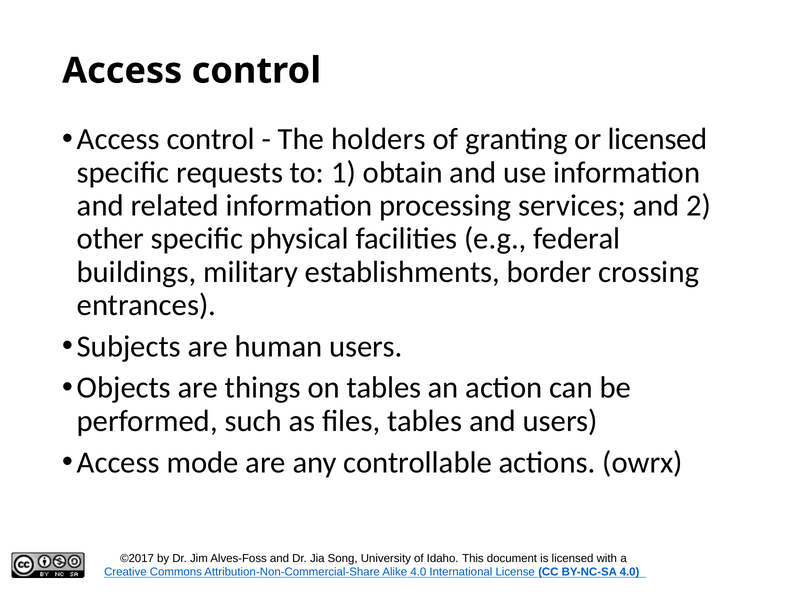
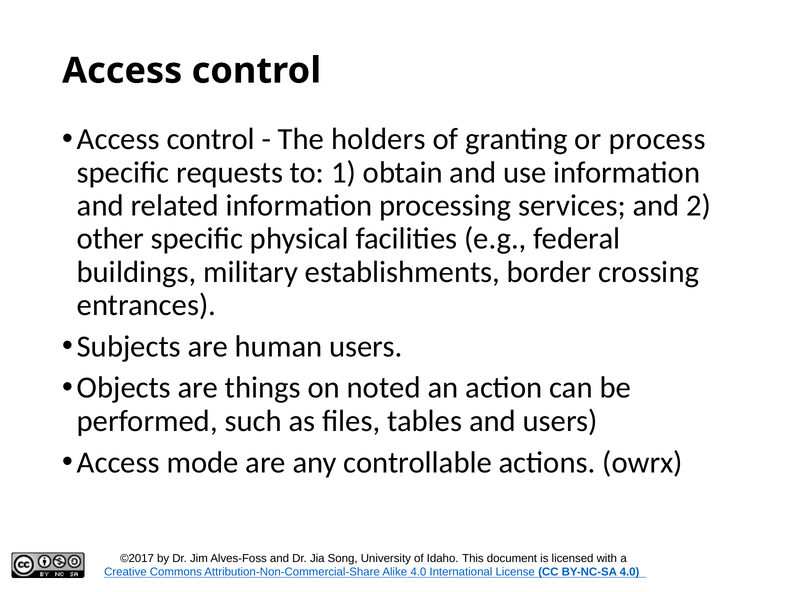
or licensed: licensed -> process
on tables: tables -> noted
